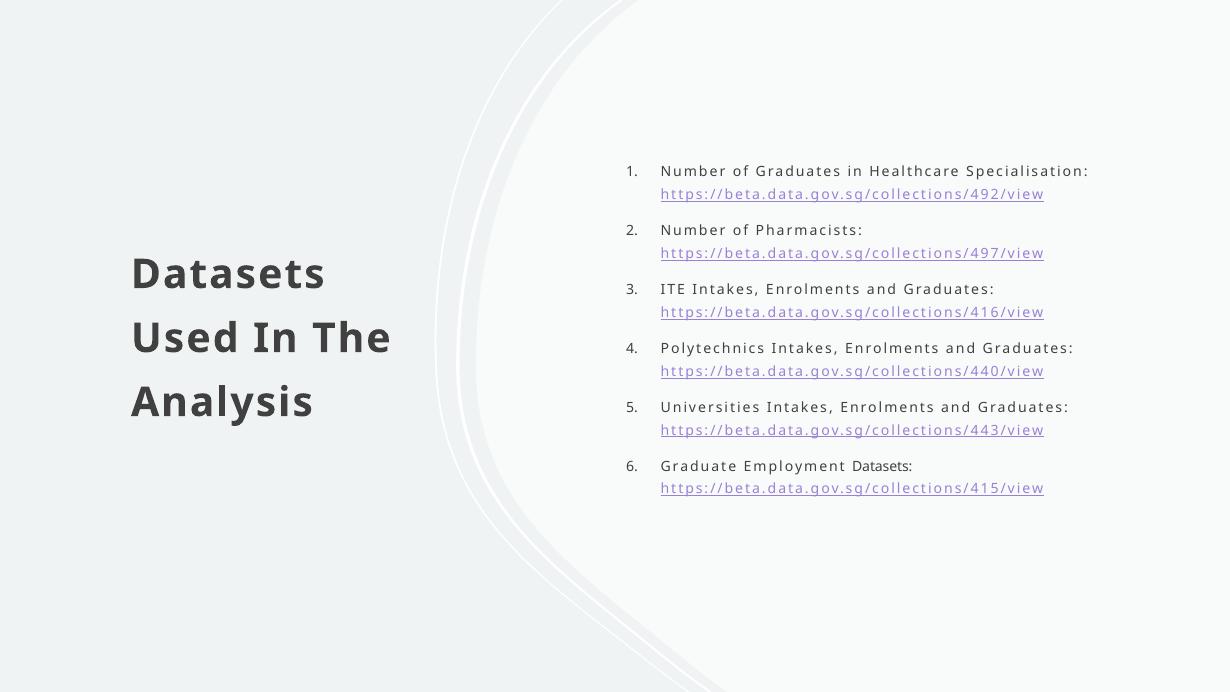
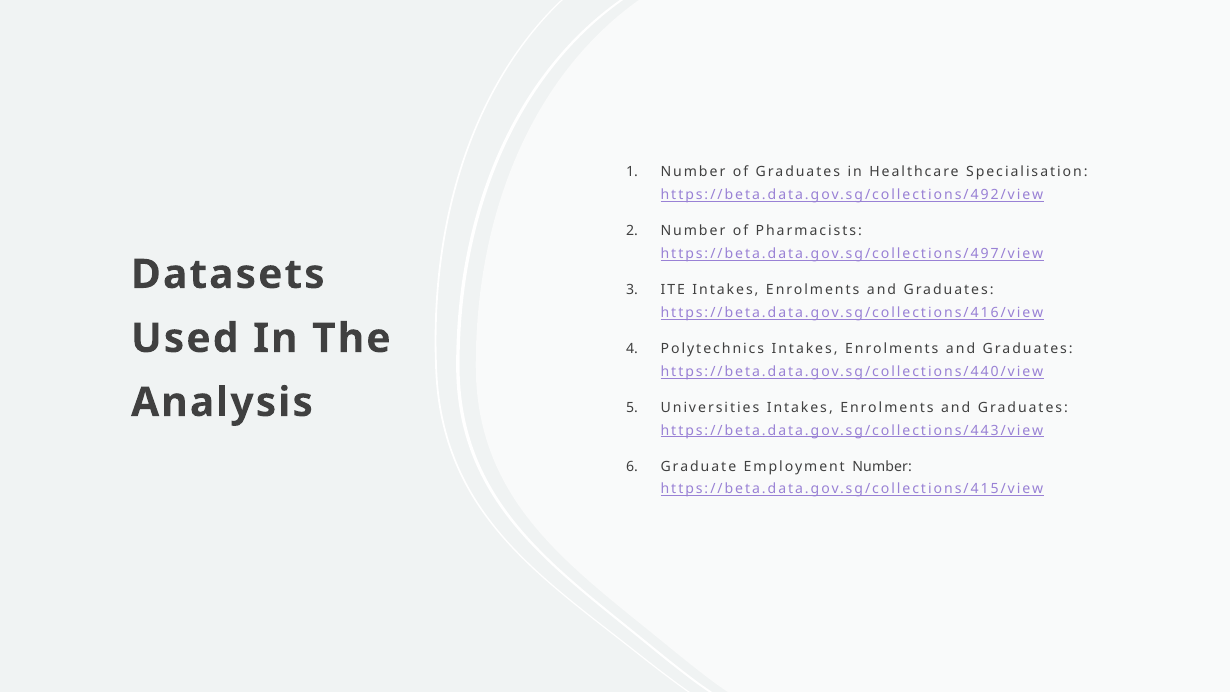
Employment Datasets: Datasets -> Number
